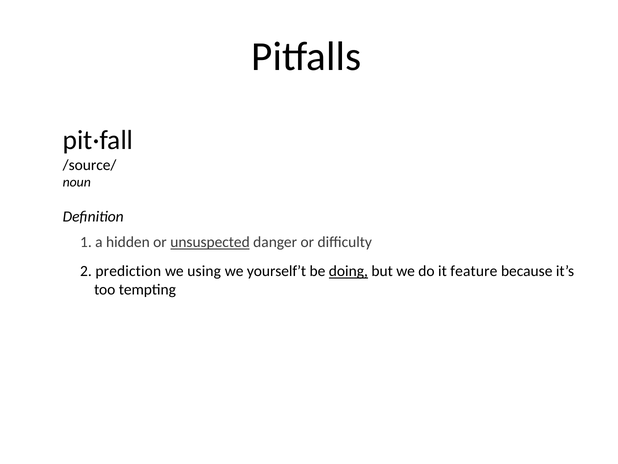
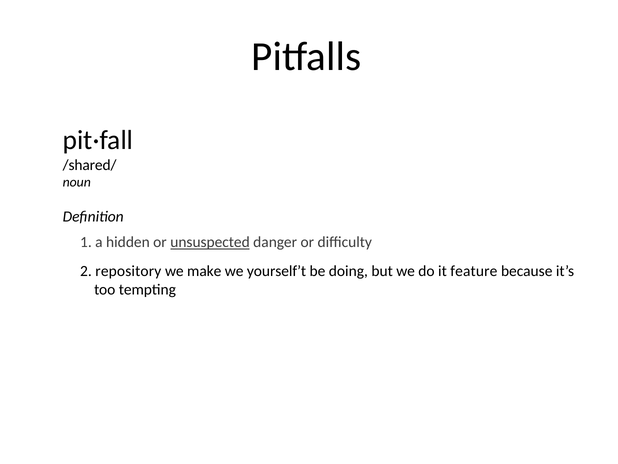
/source/: /source/ -> /shared/
prediction: prediction -> repository
using: using -> make
doing underline: present -> none
